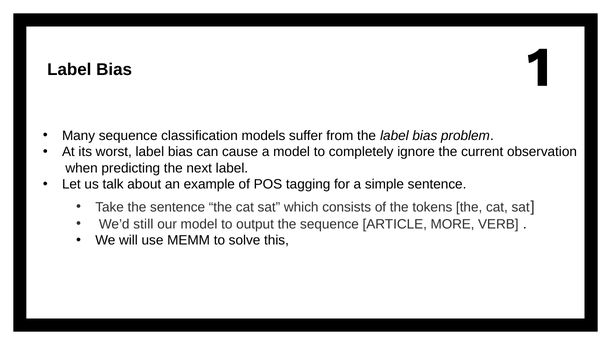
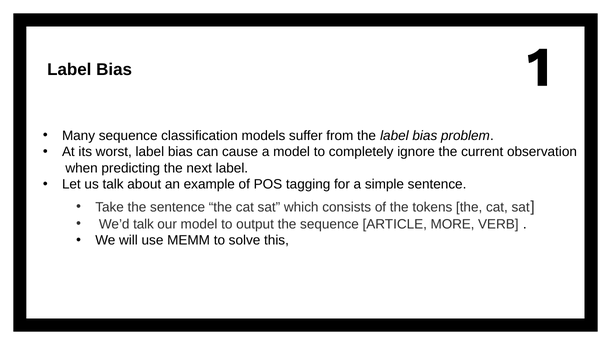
We’d still: still -> talk
